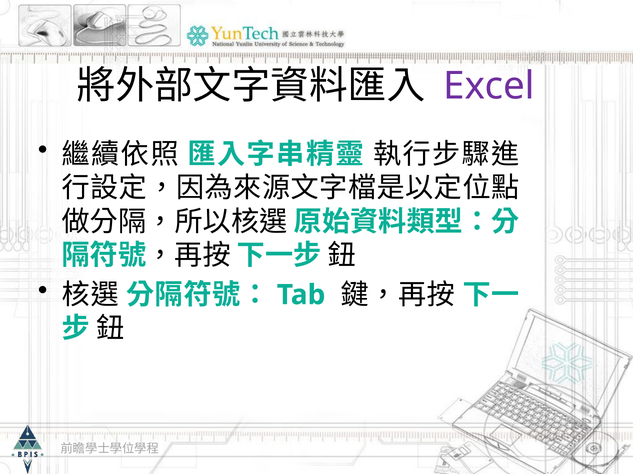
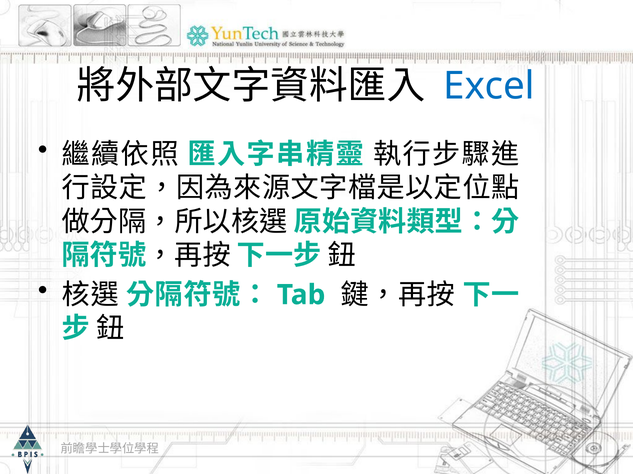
Excel colour: purple -> blue
